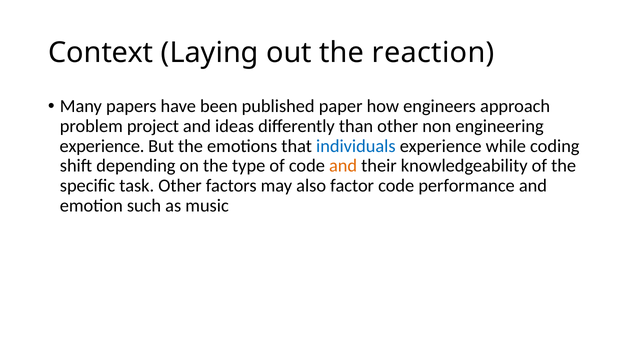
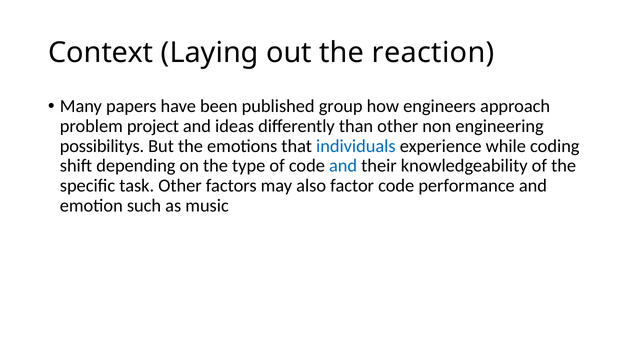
paper: paper -> group
experience at (102, 146): experience -> possibilitys
and at (343, 166) colour: orange -> blue
